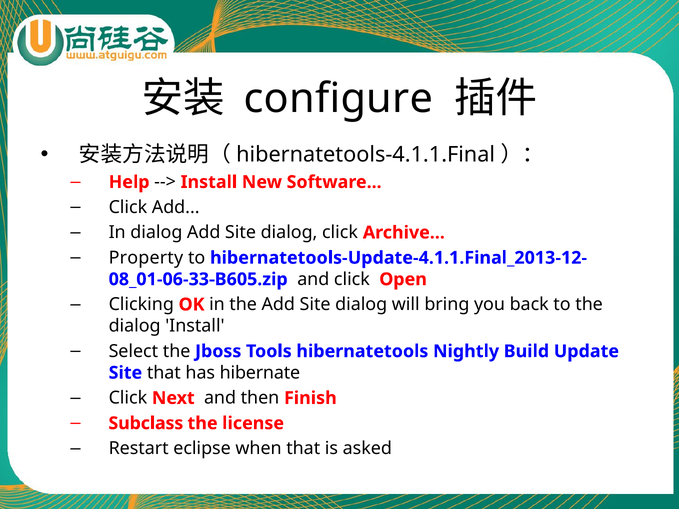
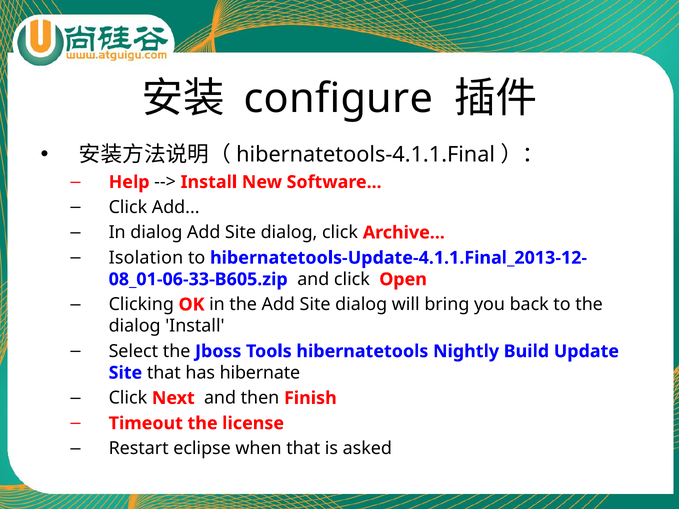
Property: Property -> Isolation
Subclass: Subclass -> Timeout
